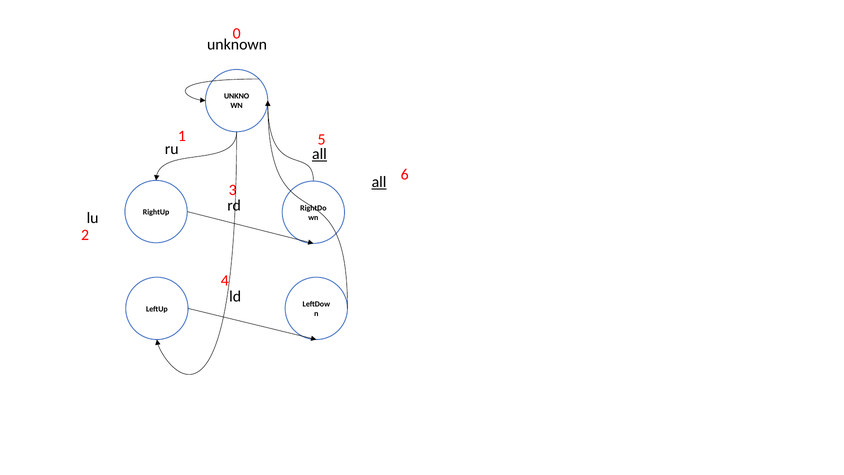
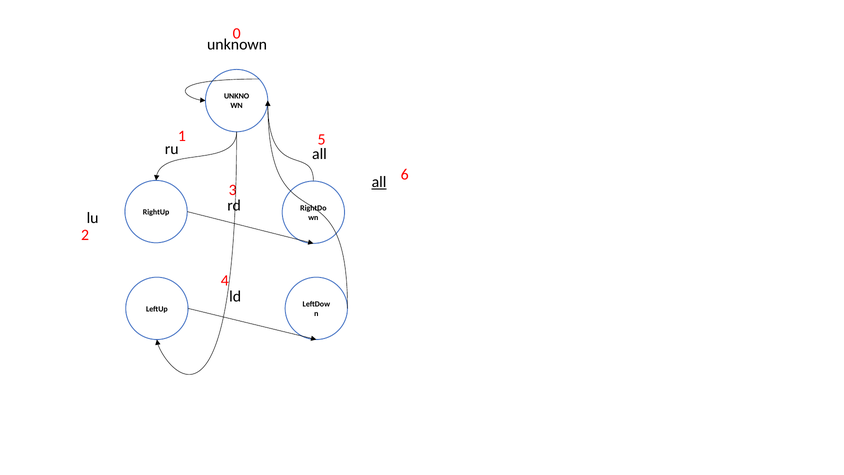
all at (319, 154) underline: present -> none
